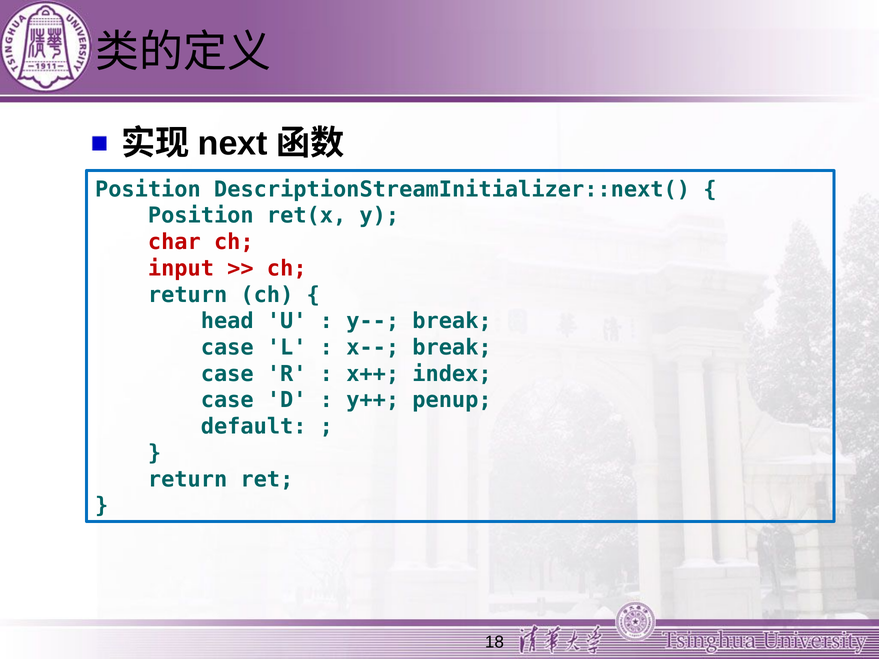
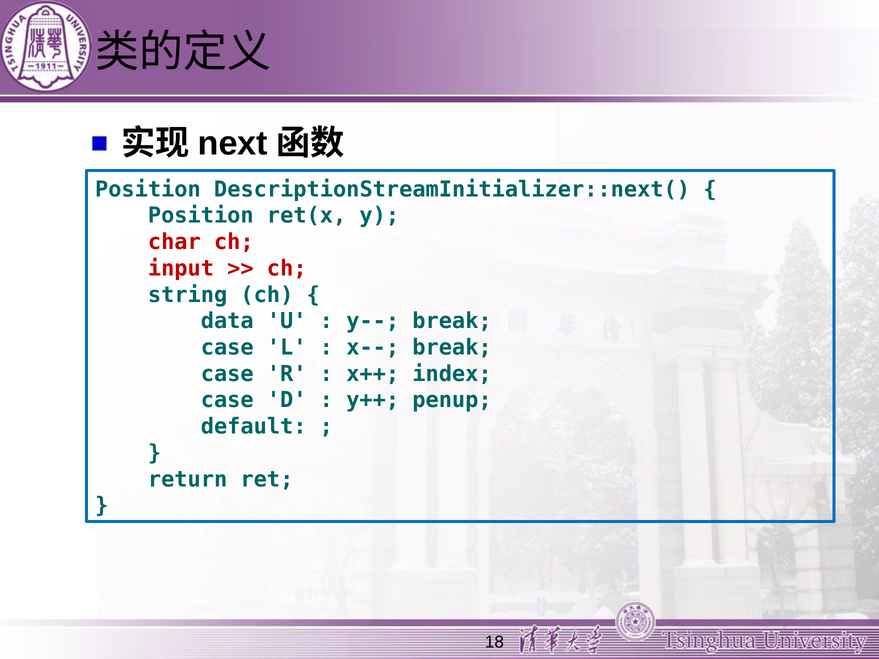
return at (188, 295): return -> string
head: head -> data
